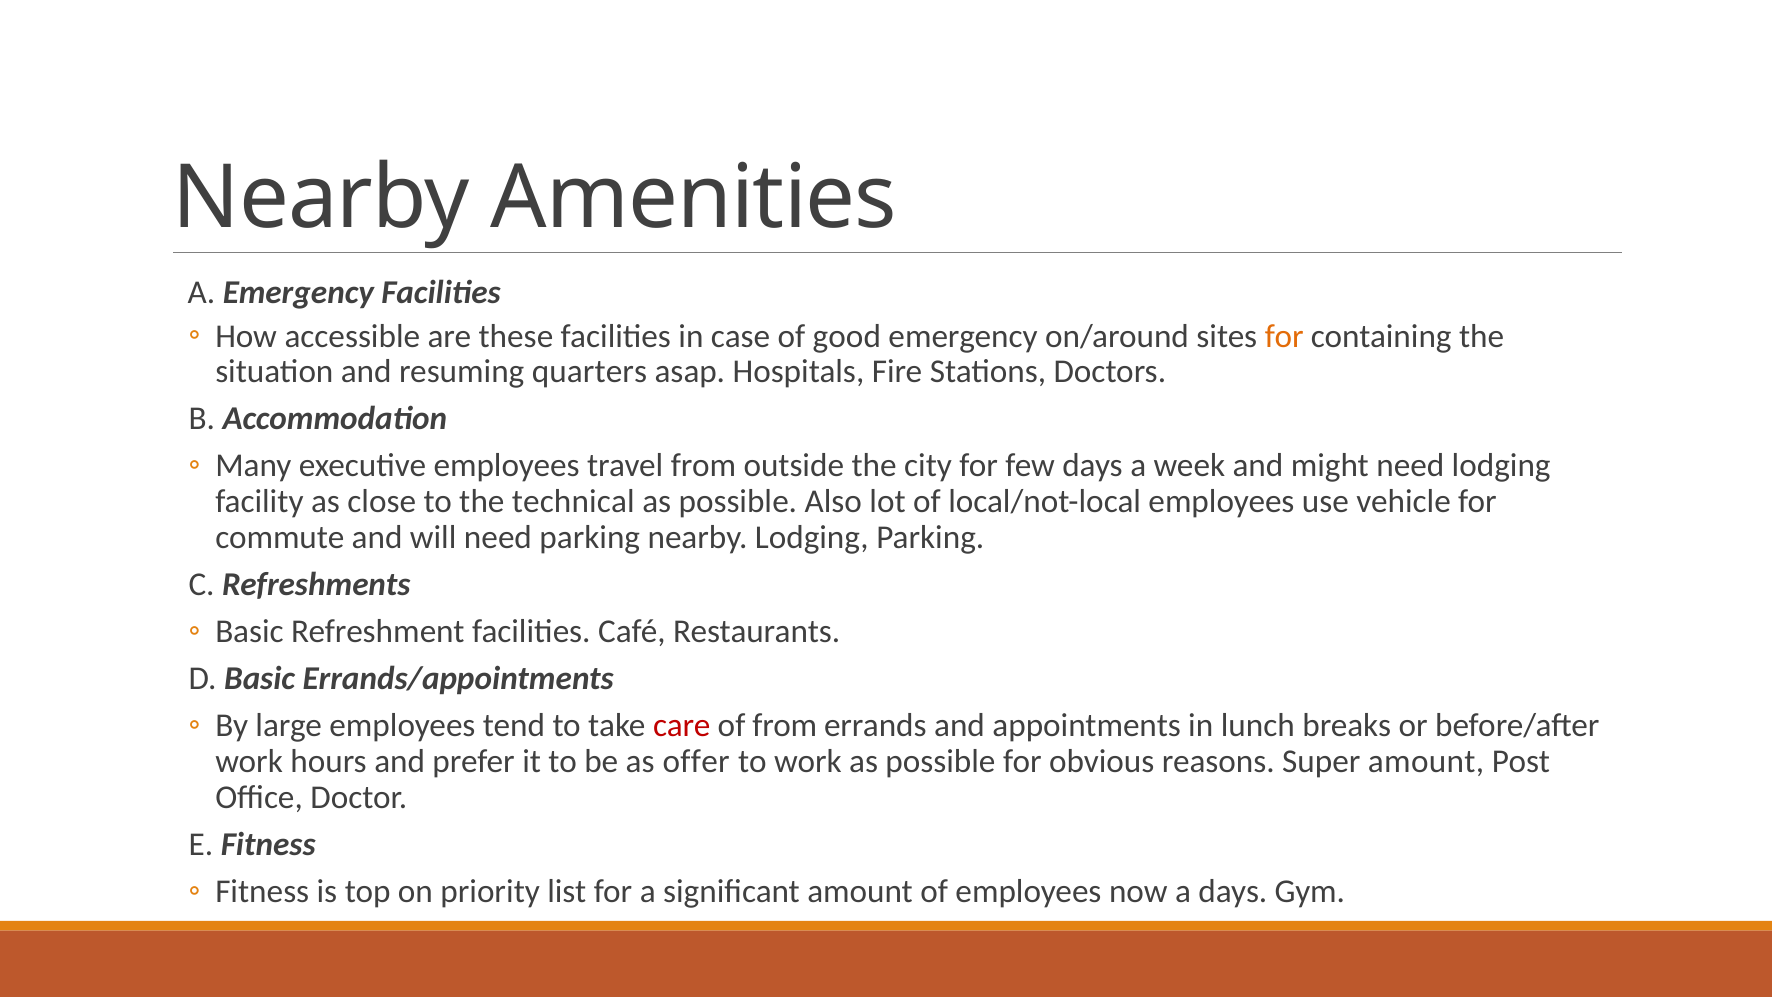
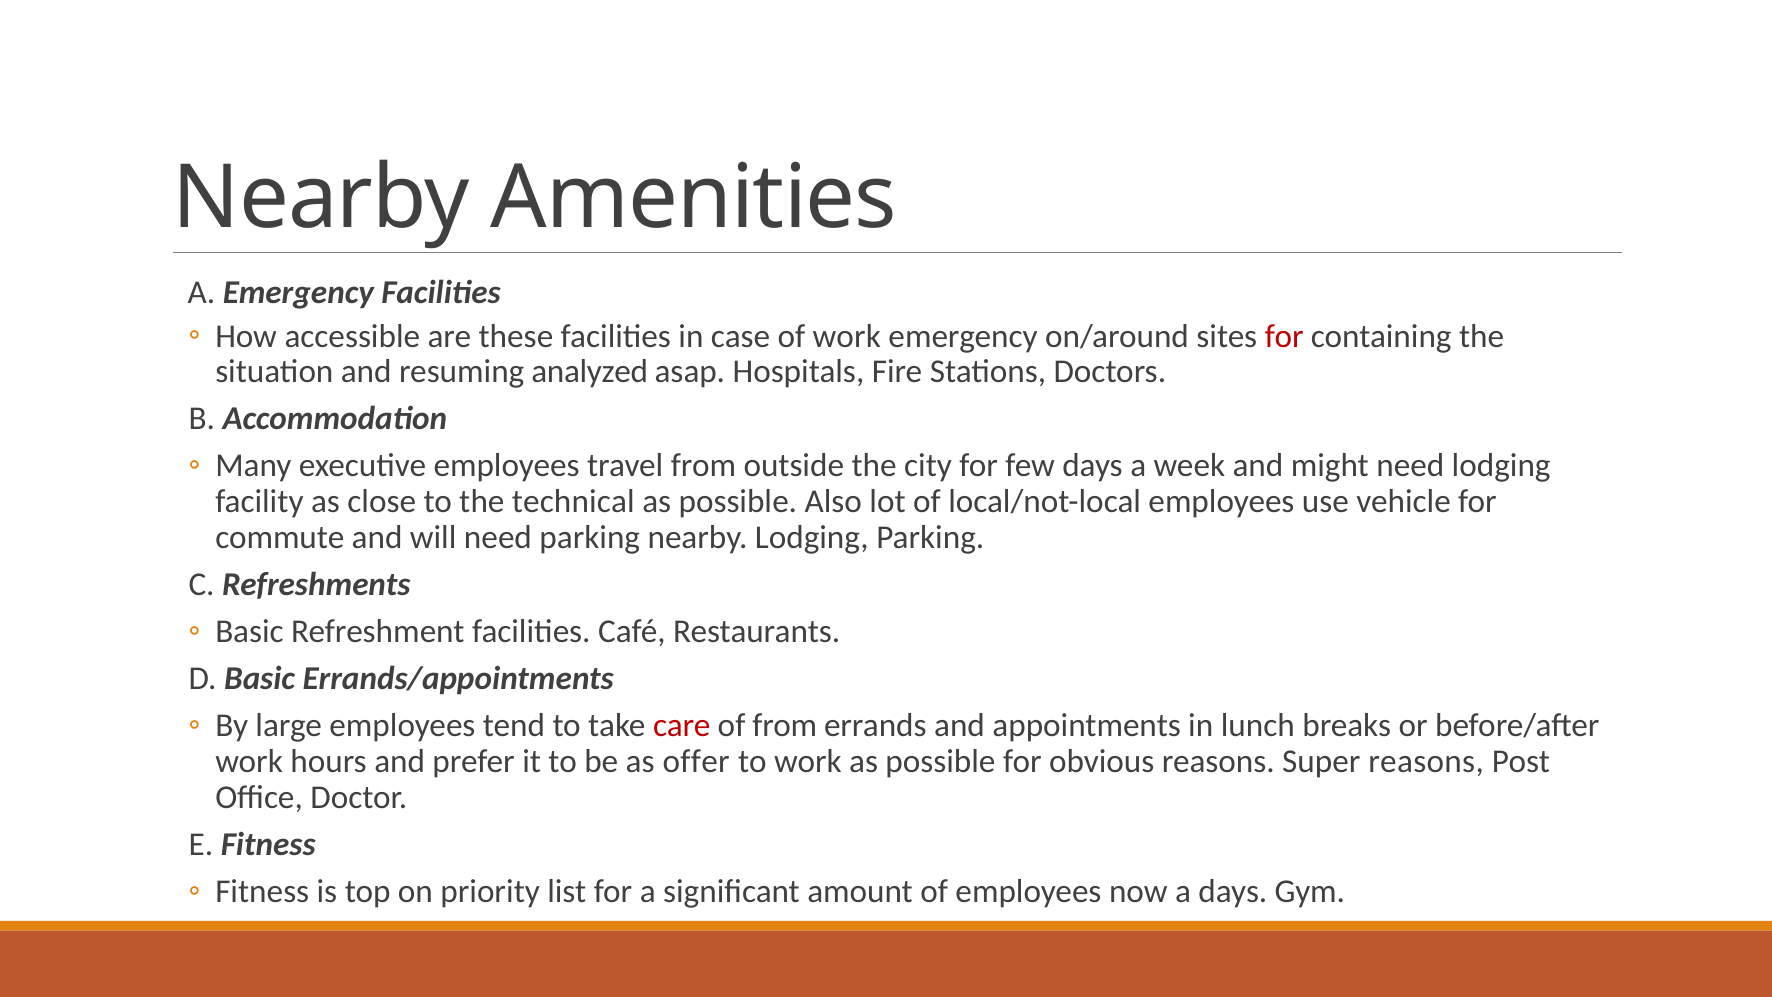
of good: good -> work
for at (1284, 336) colour: orange -> red
quarters: quarters -> analyzed
Super amount: amount -> reasons
